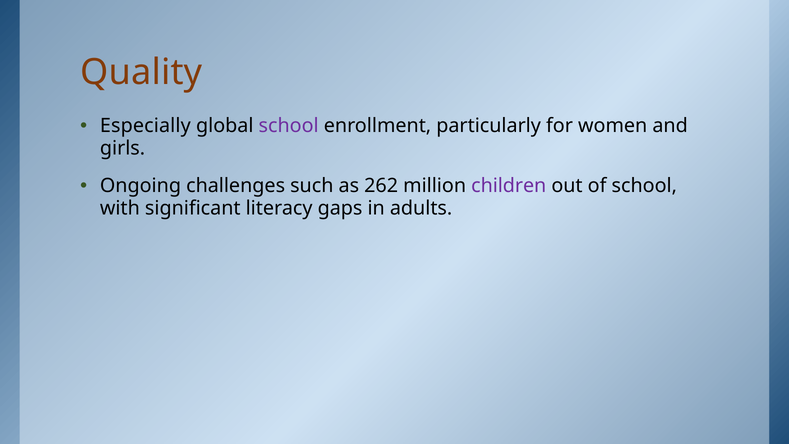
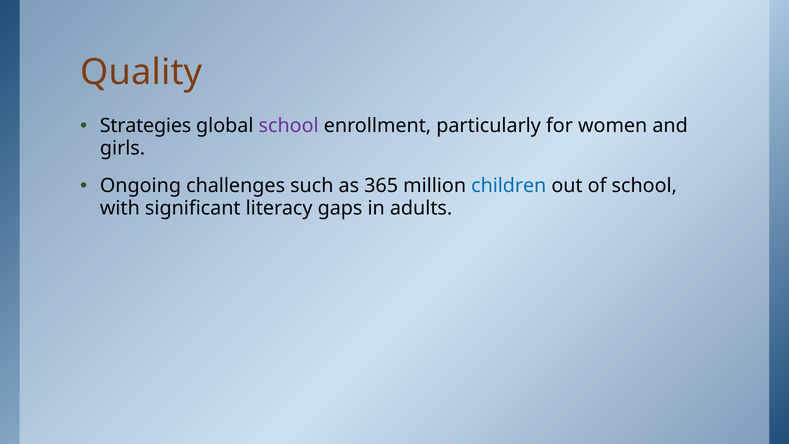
Especially: Especially -> Strategies
262: 262 -> 365
children colour: purple -> blue
